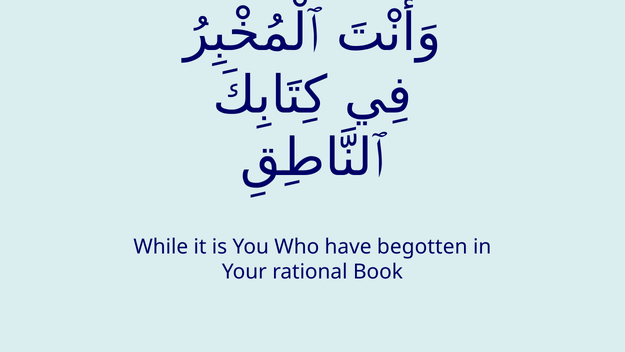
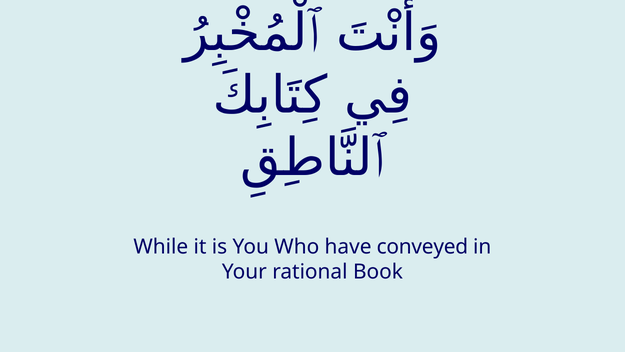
begotten: begotten -> conveyed
